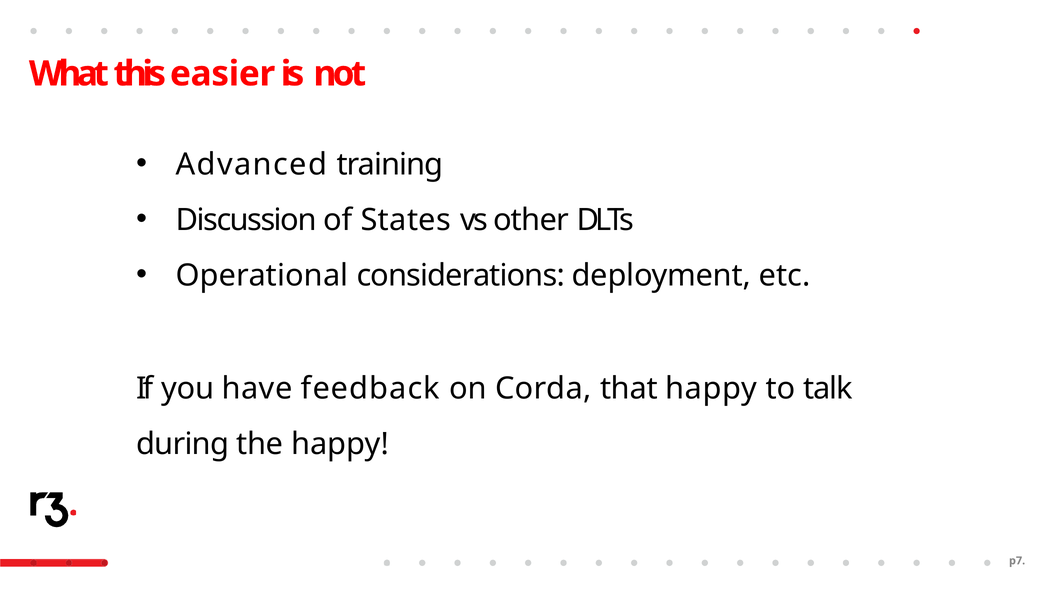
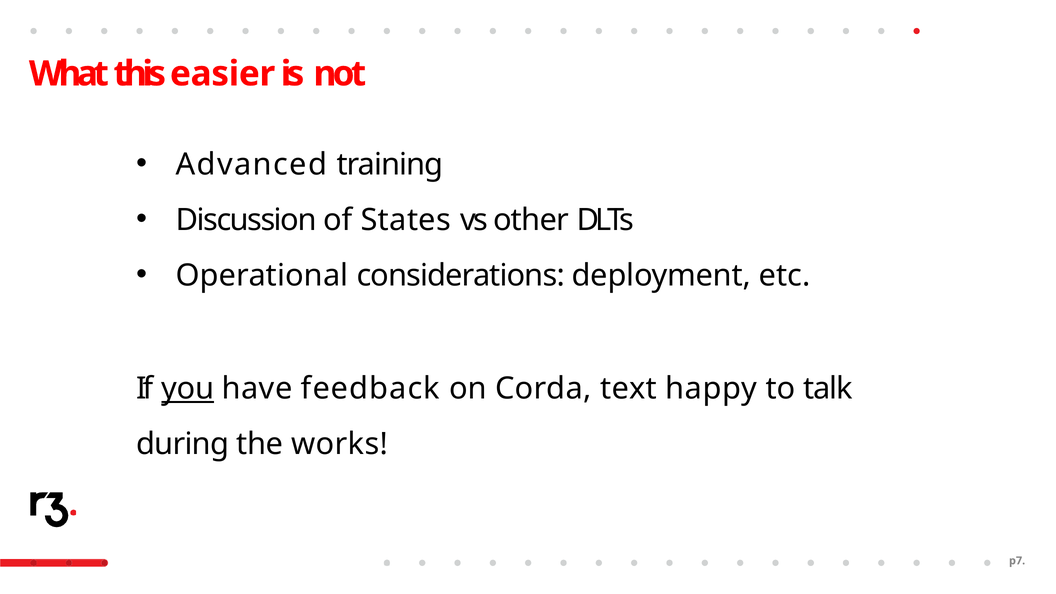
you underline: none -> present
that: that -> text
the happy: happy -> works
